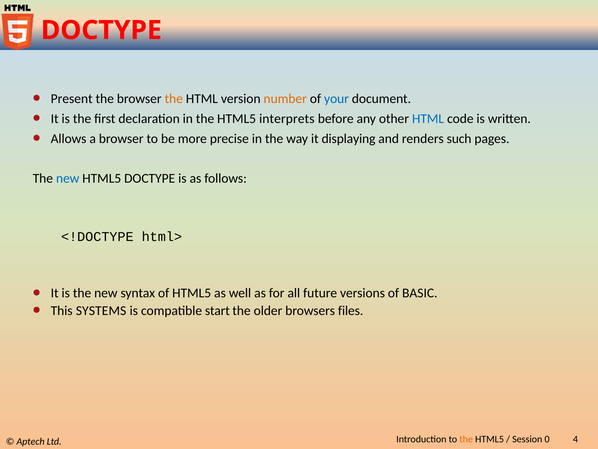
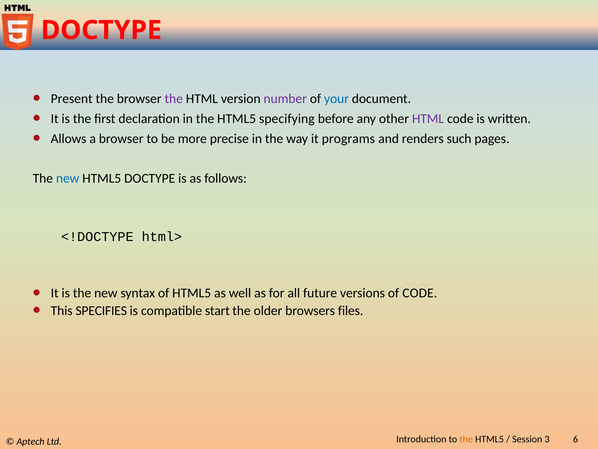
the at (174, 99) colour: orange -> purple
number colour: orange -> purple
interprets: interprets -> specifying
HTML at (428, 118) colour: blue -> purple
displaying: displaying -> programs
of BASIC: BASIC -> CODE
SYSTEMS: SYSTEMS -> SPECIFIES
0: 0 -> 3
4: 4 -> 6
